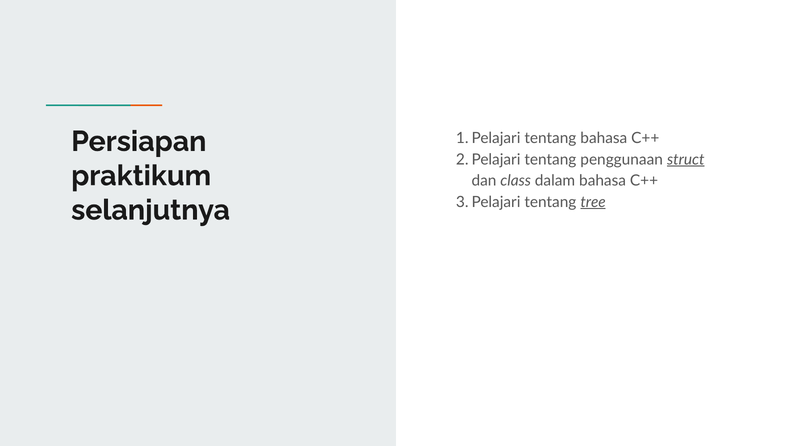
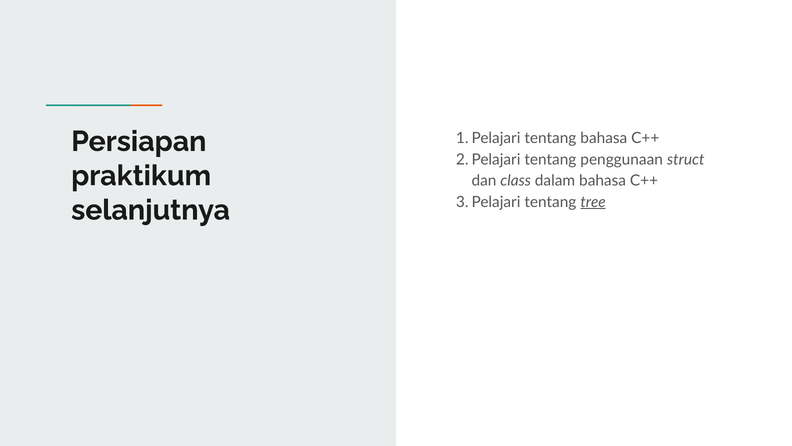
struct underline: present -> none
